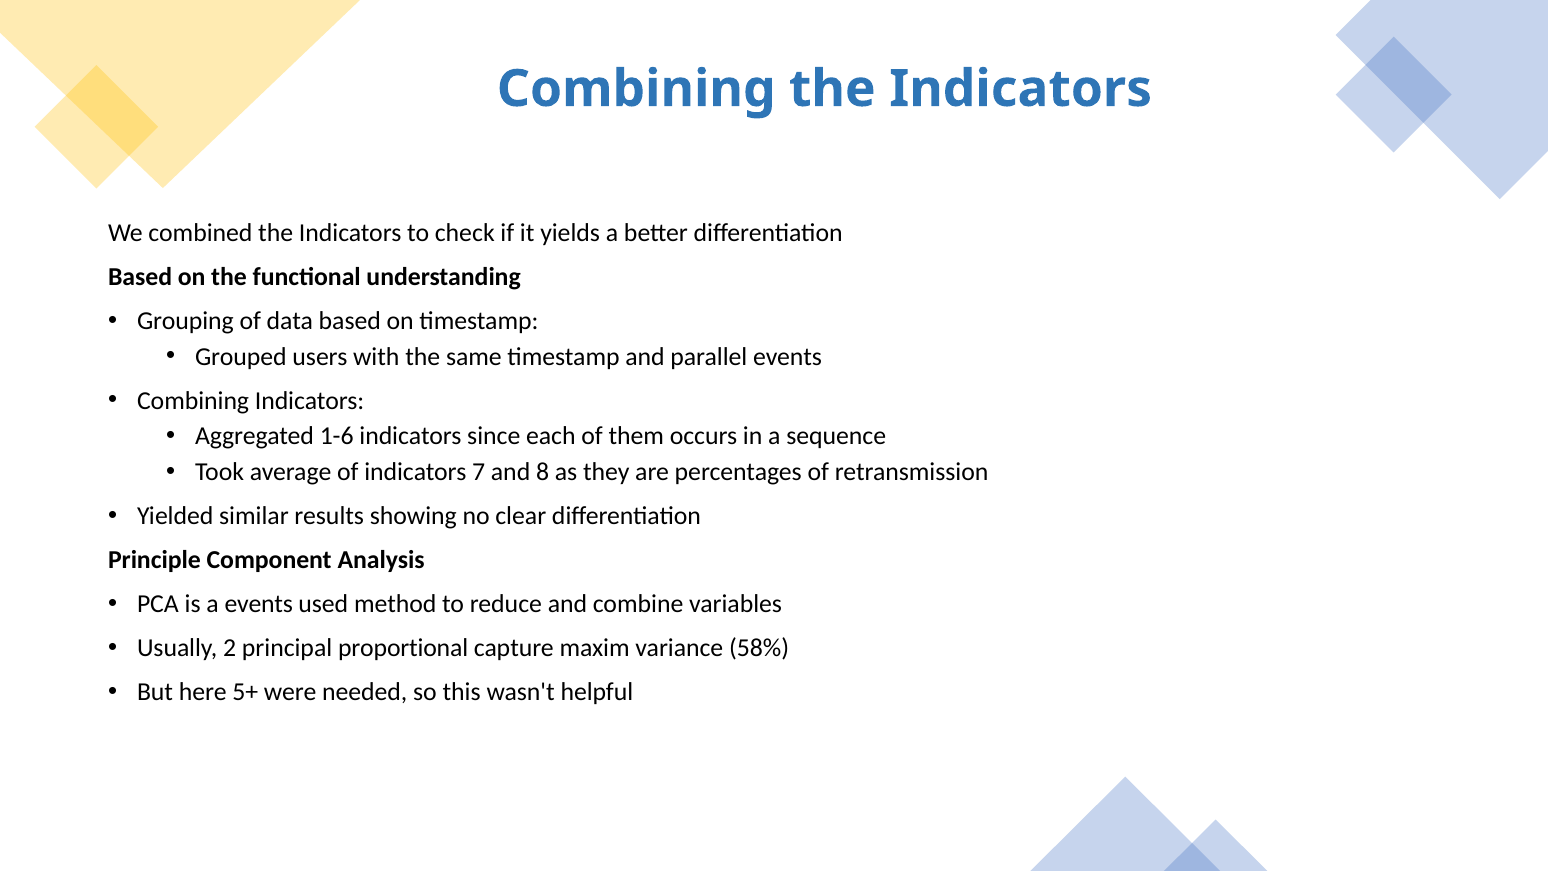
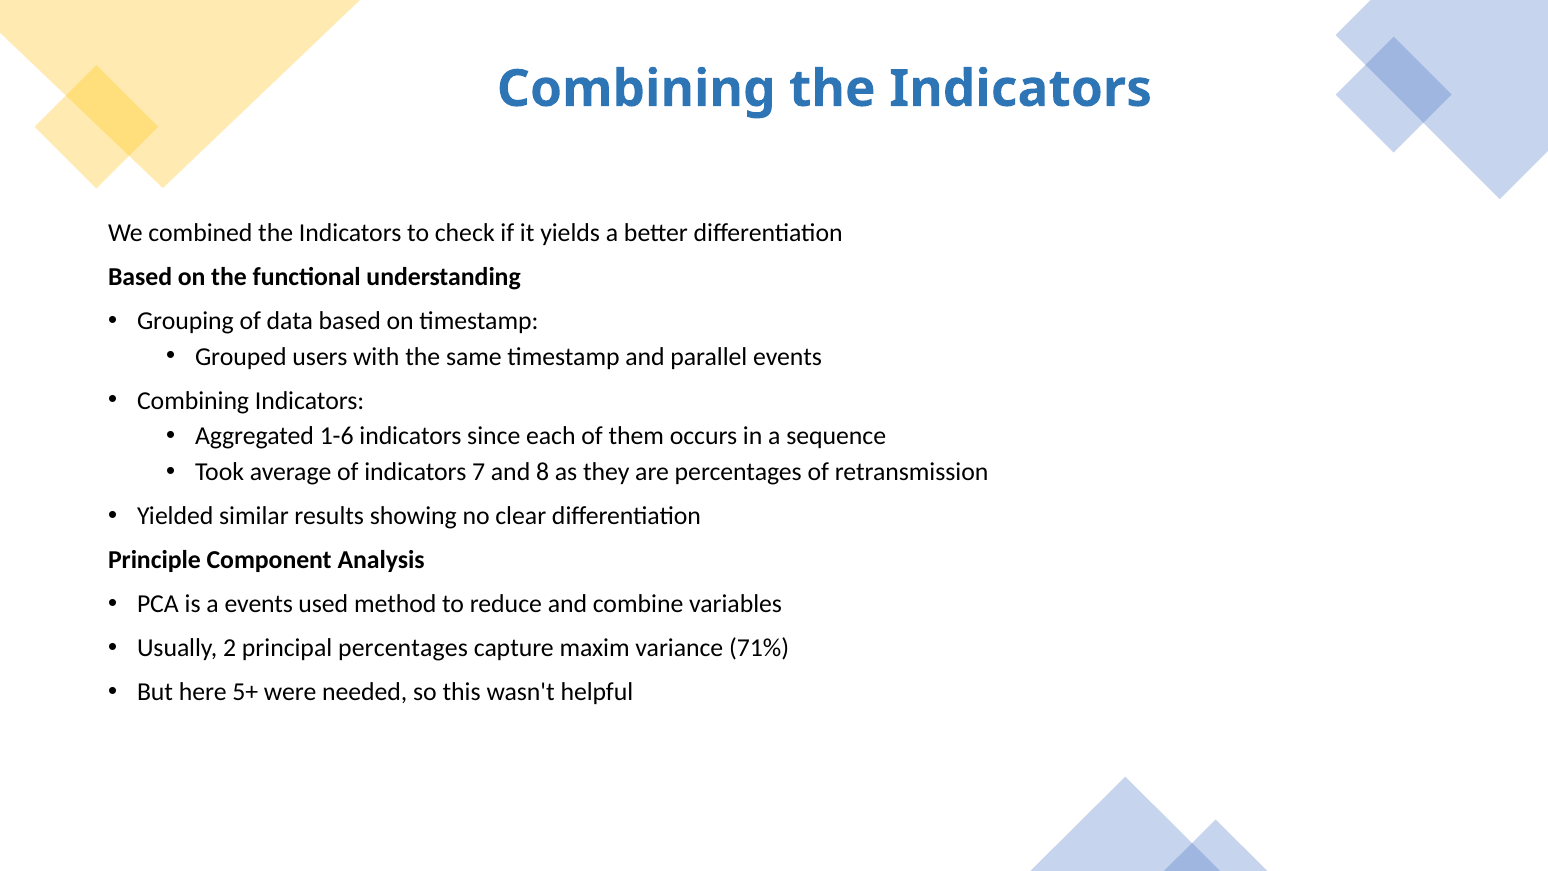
principal proportional: proportional -> percentages
58%: 58% -> 71%
